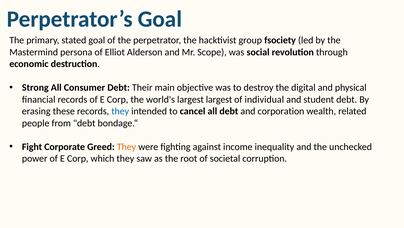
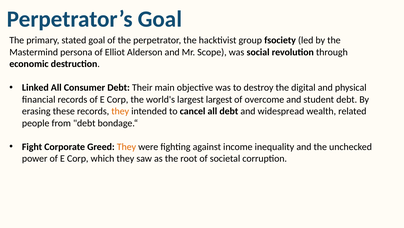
Strong: Strong -> Linked
individual: individual -> overcome
they at (120, 111) colour: blue -> orange
corporation: corporation -> widespread
